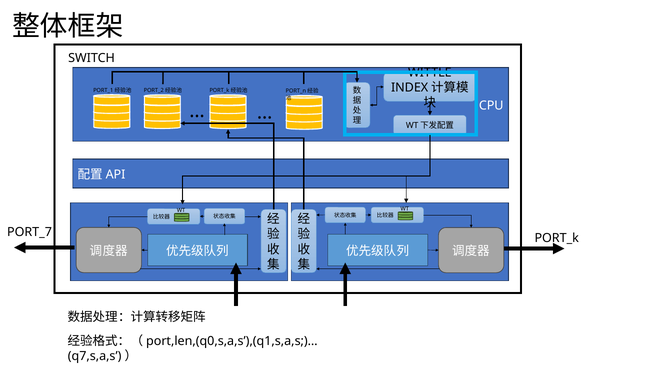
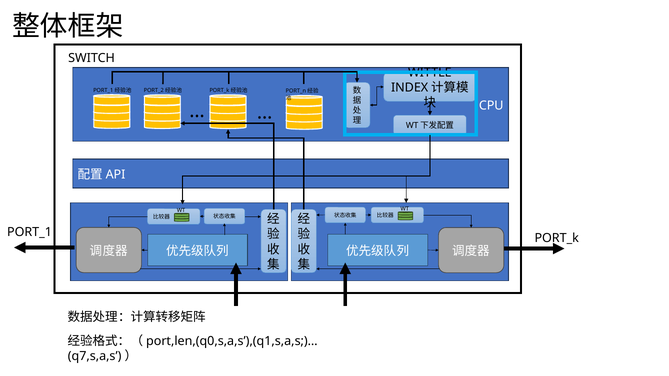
PORT_7: PORT_7 -> PORT_1
